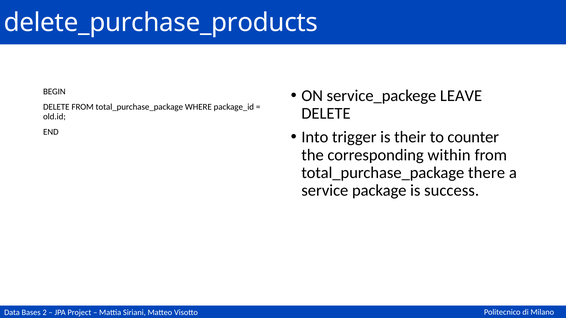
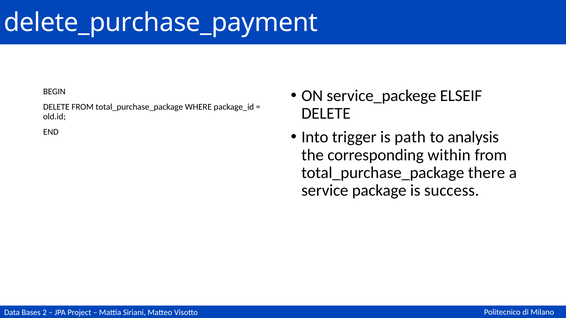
delete_purchase_products: delete_purchase_products -> delete_purchase_payment
LEAVE: LEAVE -> ELSEIF
their: their -> path
counter: counter -> analysis
